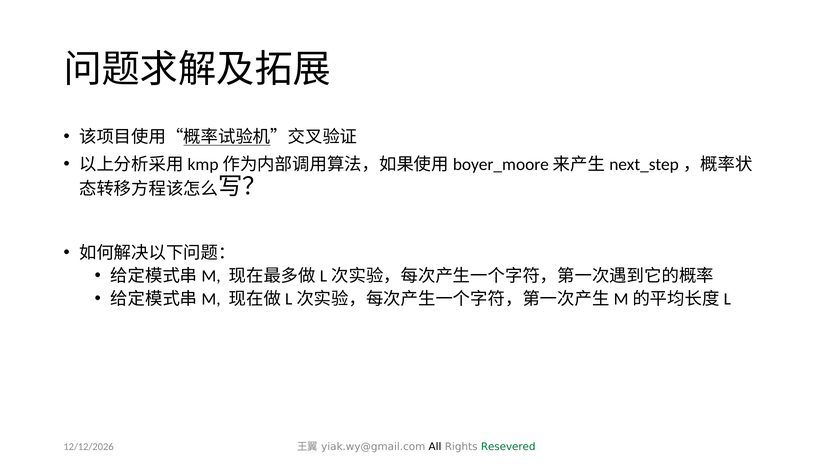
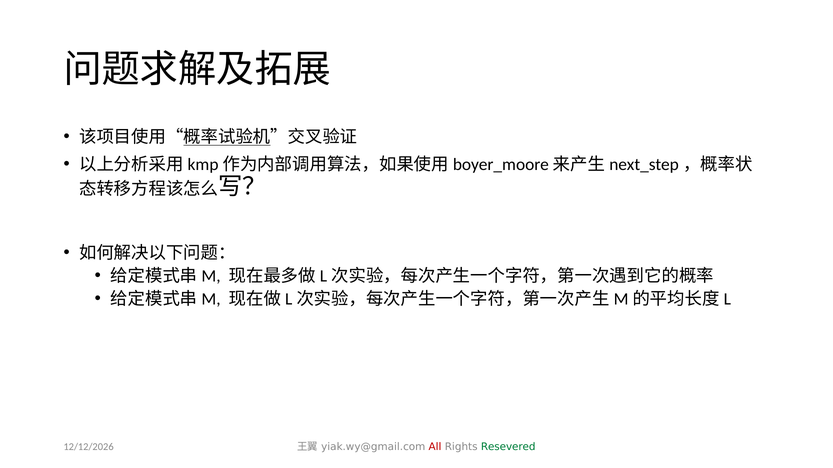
All colour: black -> red
